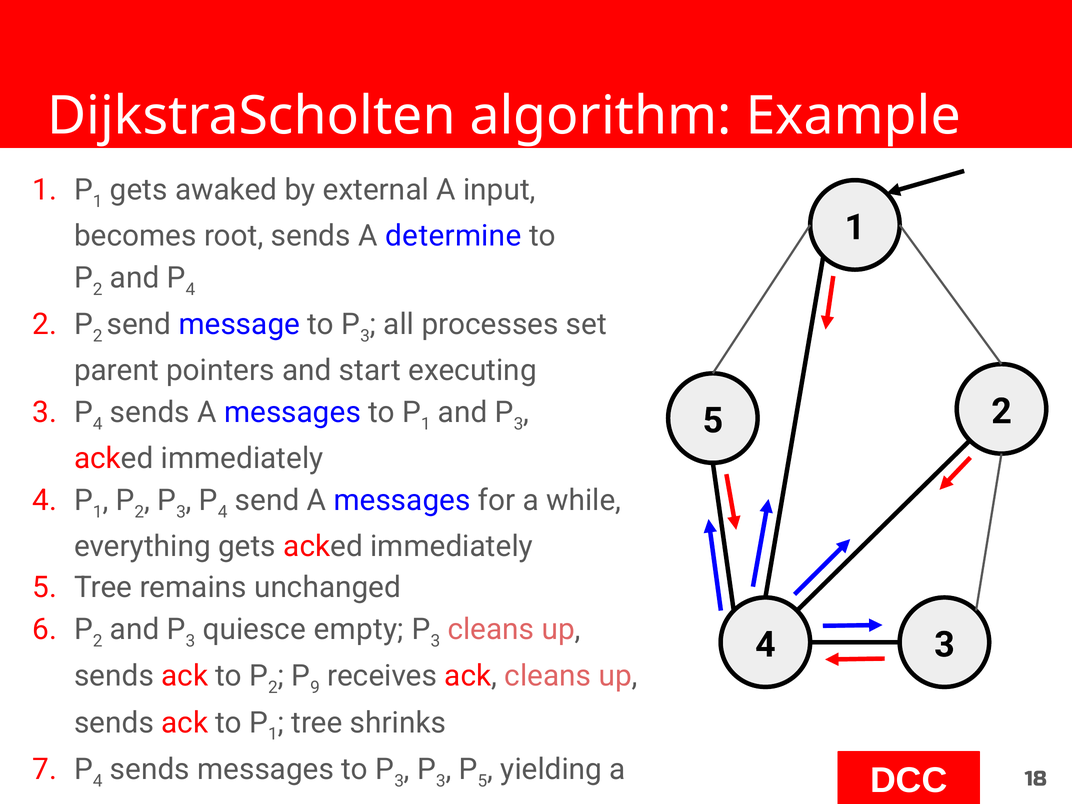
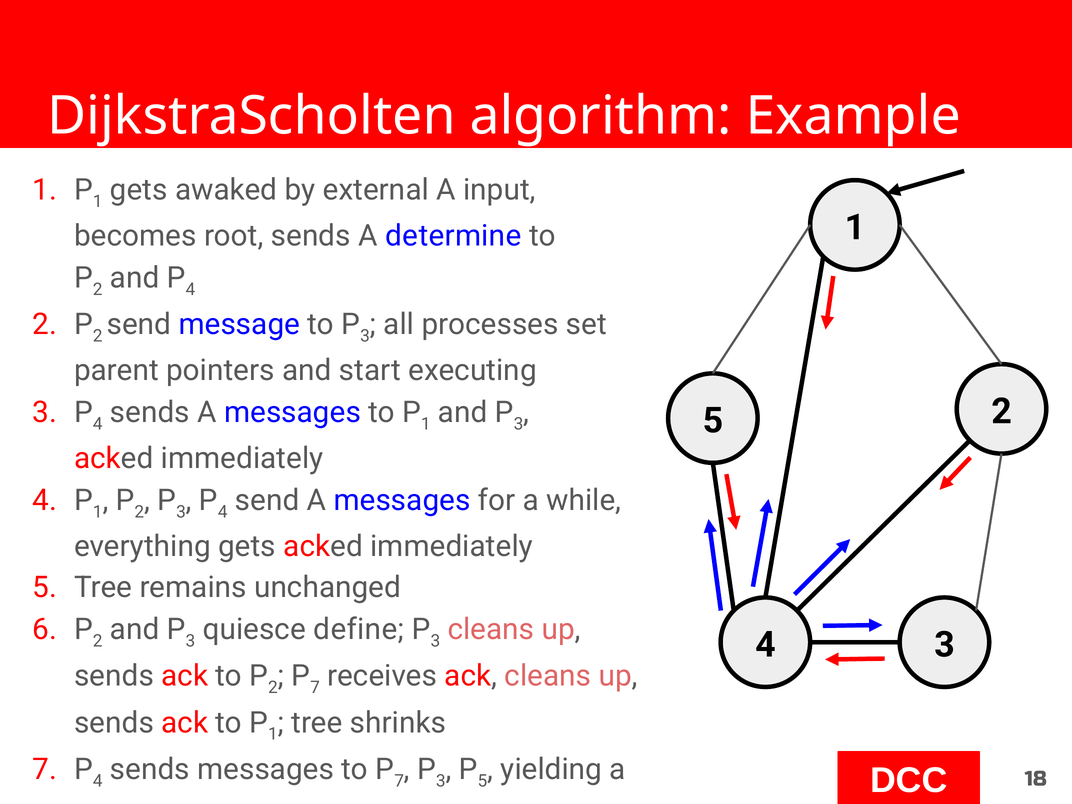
empty: empty -> define
9 at (315, 688): 9 -> 7
3 at (399, 781): 3 -> 7
